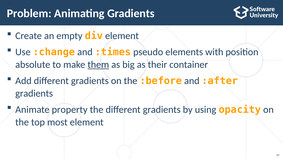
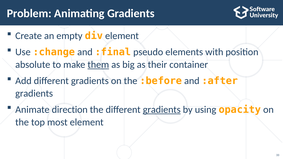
:times: :times -> :final
property: property -> direction
gradients at (162, 110) underline: none -> present
